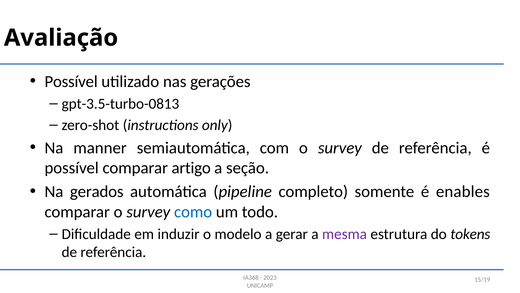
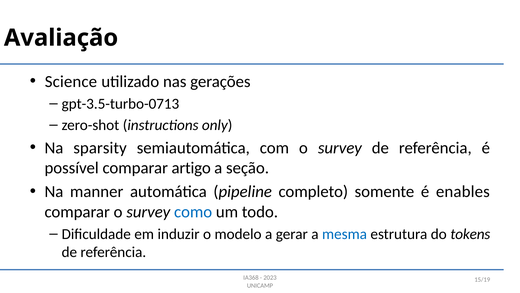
Possível at (71, 81): Possível -> Science
gpt-3.5-turbo-0813: gpt-3.5-turbo-0813 -> gpt-3.5-turbo-0713
manner: manner -> sparsity
gerados: gerados -> manner
mesma colour: purple -> blue
